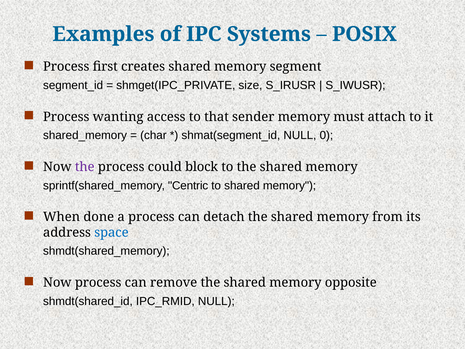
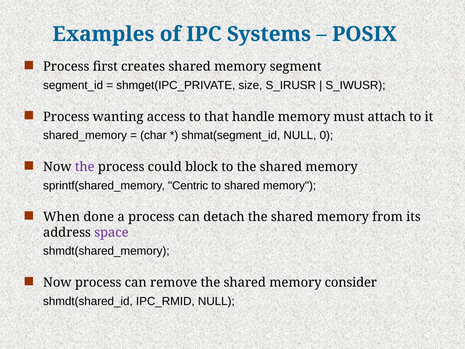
sender: sender -> handle
space colour: blue -> purple
opposite: opposite -> consider
